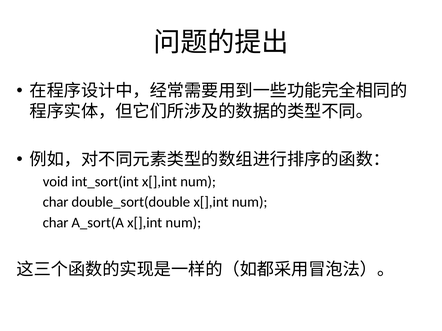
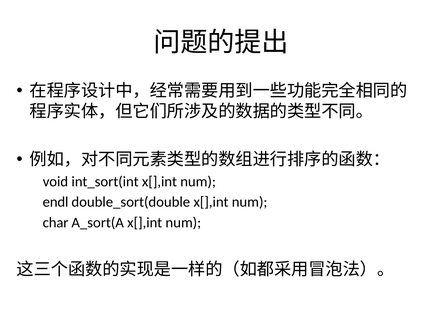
char at (56, 202): char -> endl
